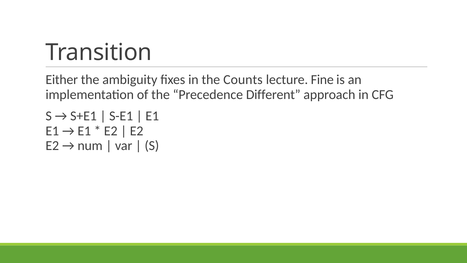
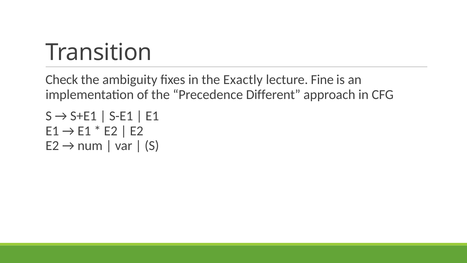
Either: Either -> Check
Counts: Counts -> Exactly
